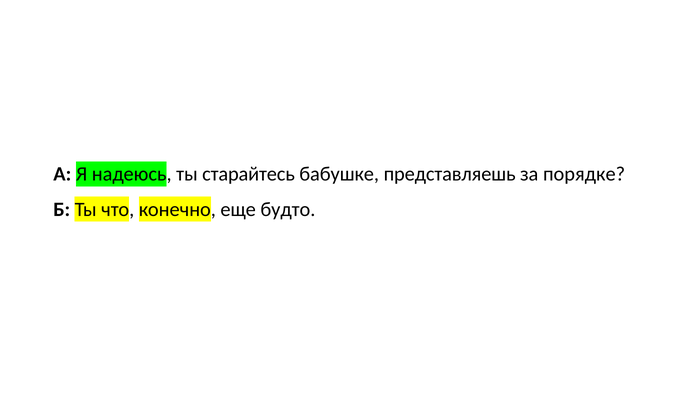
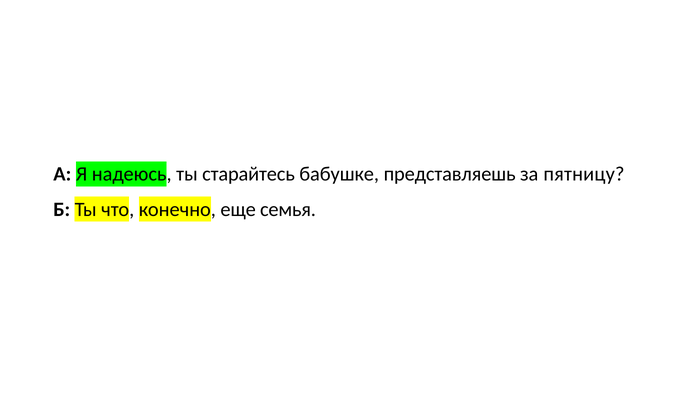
порядке: порядке -> пятницу
будто: будто -> семья
